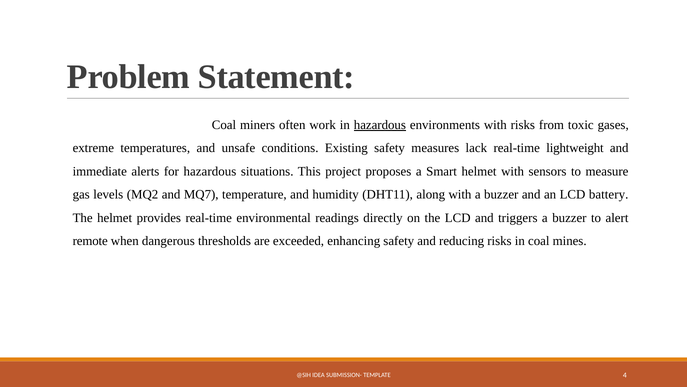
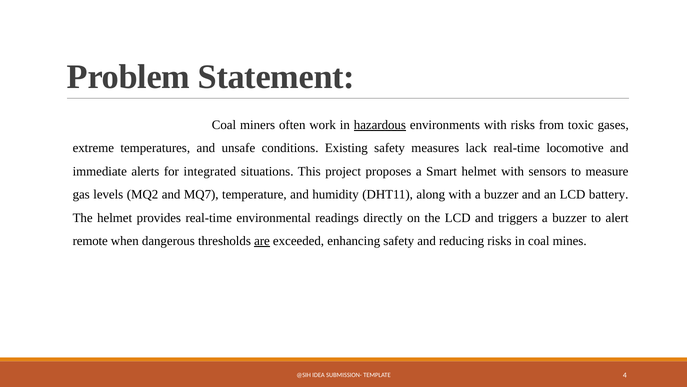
lightweight: lightweight -> locomotive
for hazardous: hazardous -> integrated
are underline: none -> present
